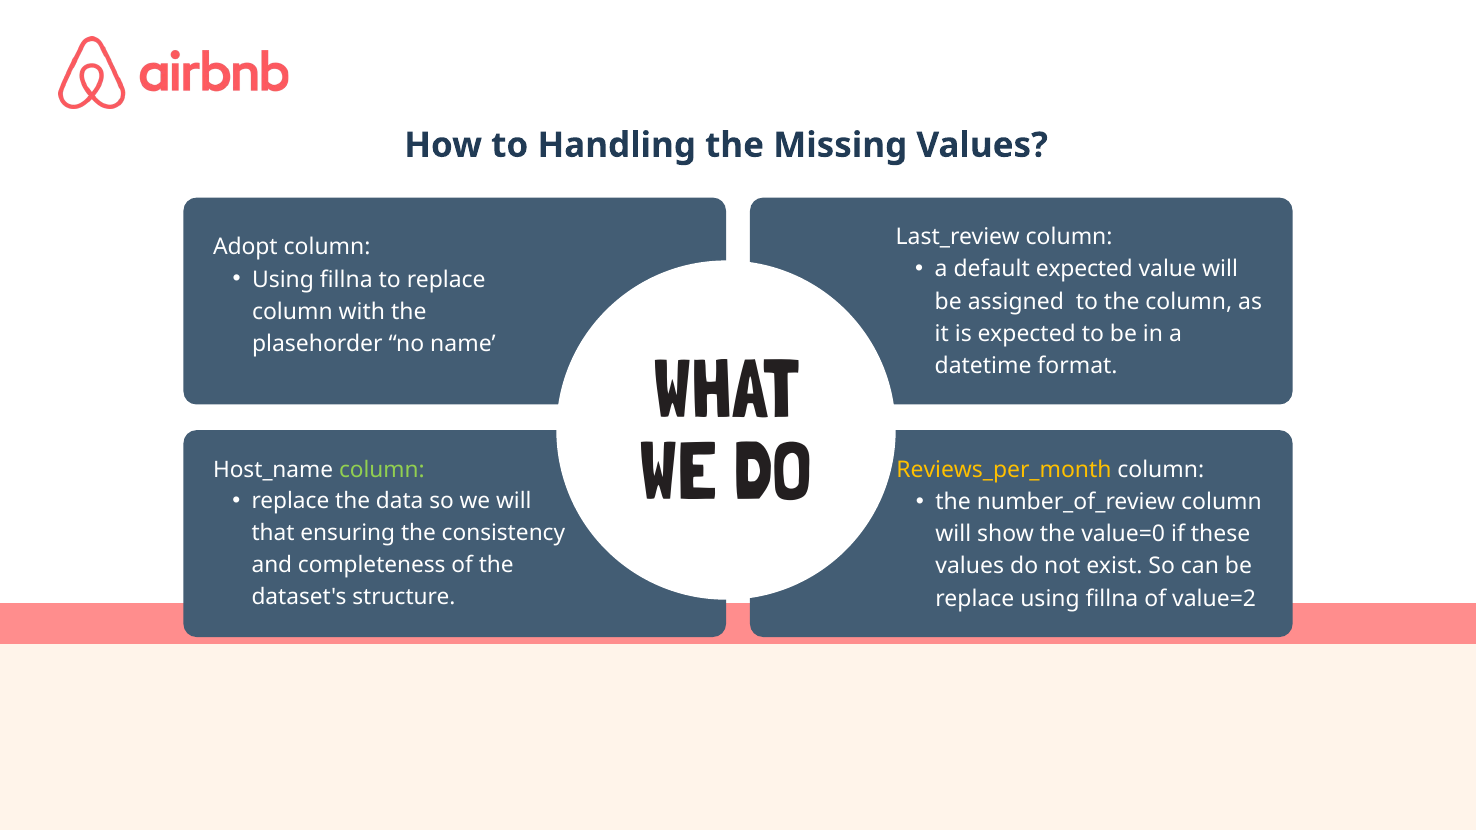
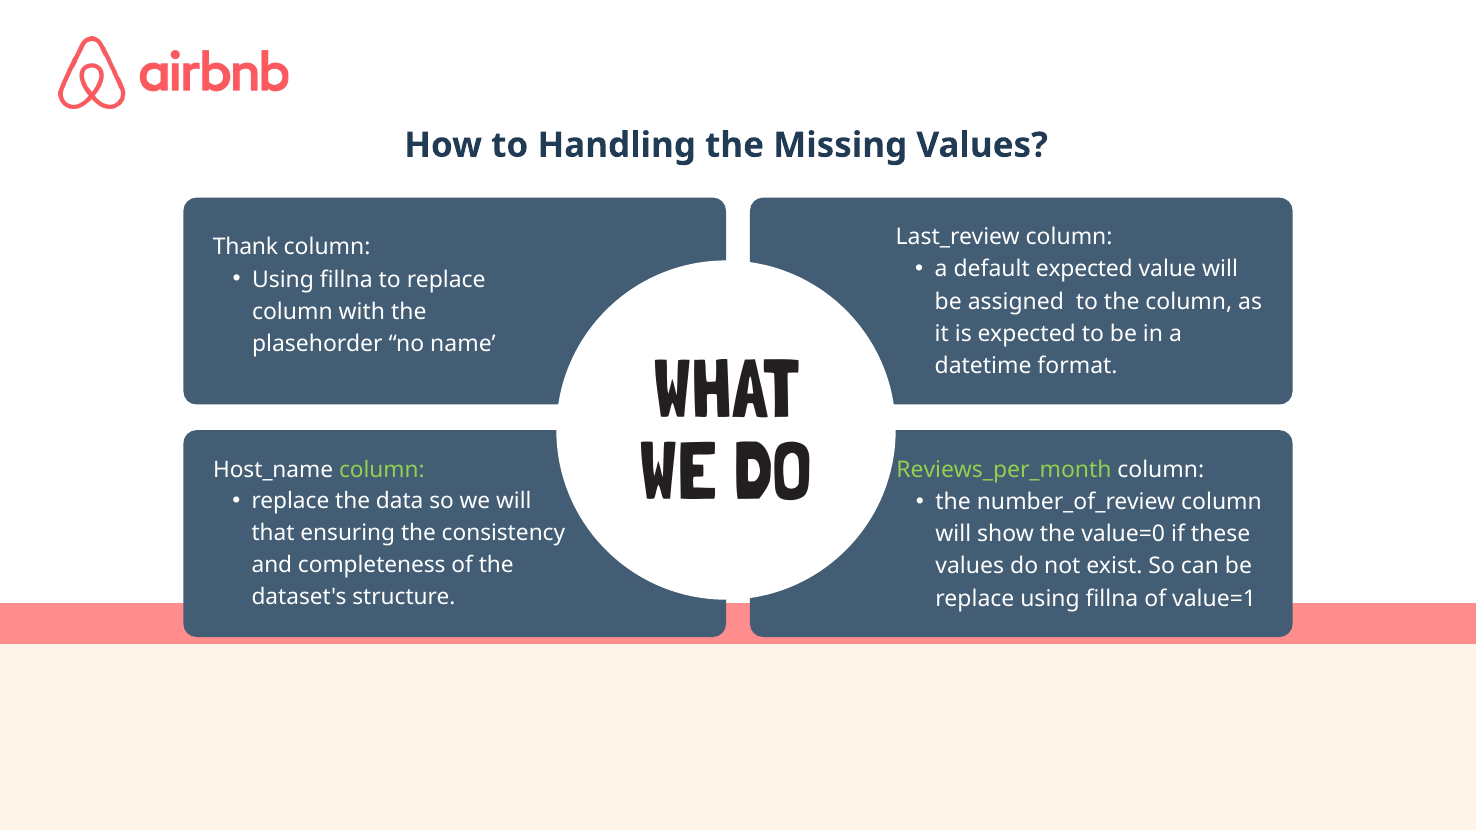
Adopt: Adopt -> Thank
Reviews_per_month colour: yellow -> light green
value=2: value=2 -> value=1
